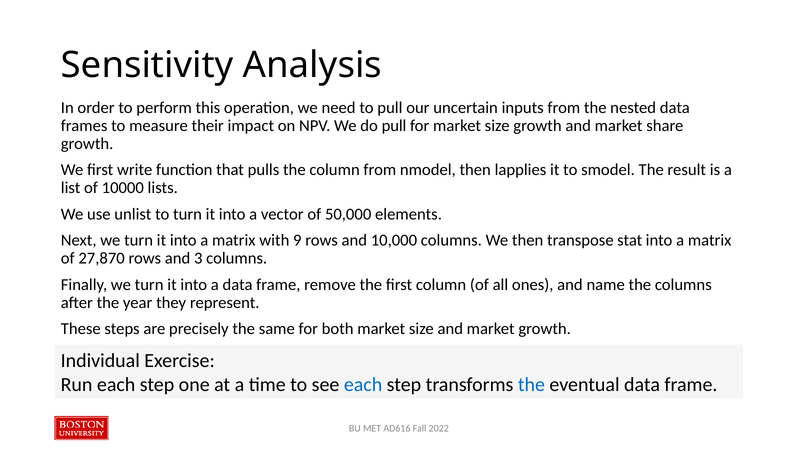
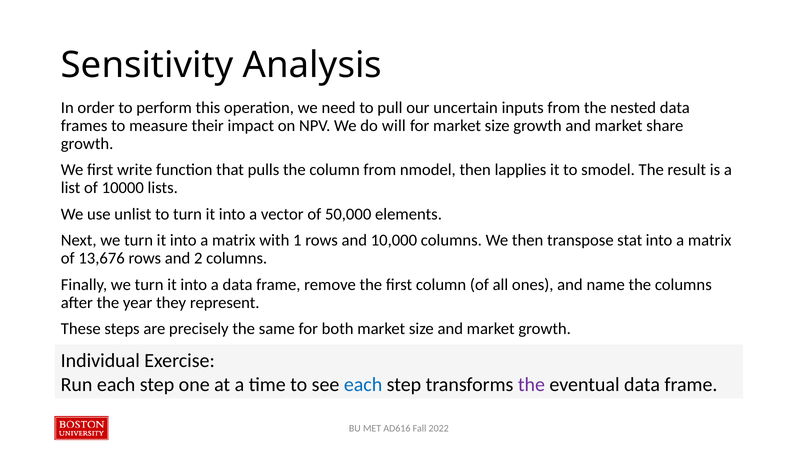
do pull: pull -> will
9: 9 -> 1
27,870: 27,870 -> 13,676
3: 3 -> 2
the at (531, 385) colour: blue -> purple
